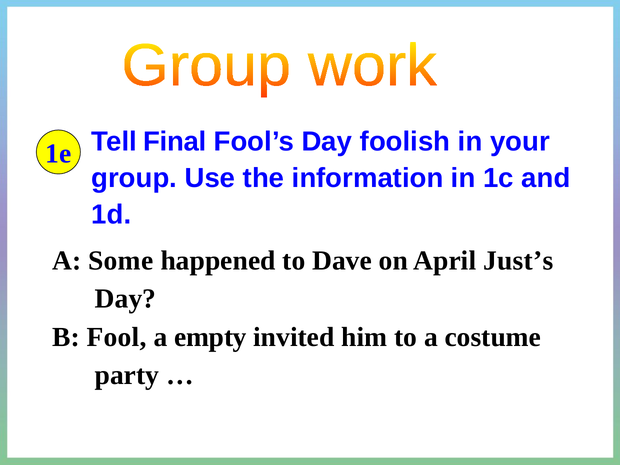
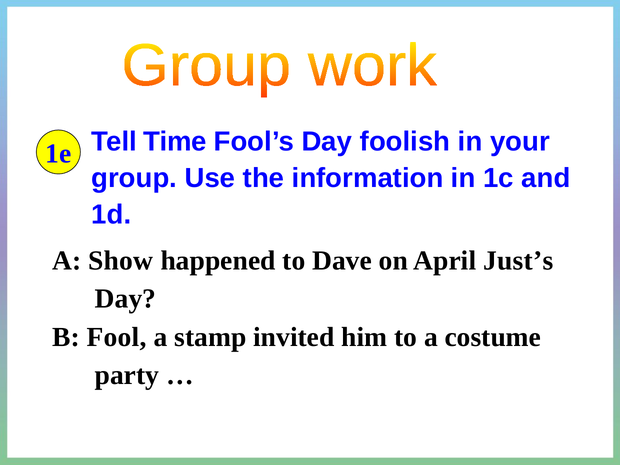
Final: Final -> Time
Some: Some -> Show
empty: empty -> stamp
